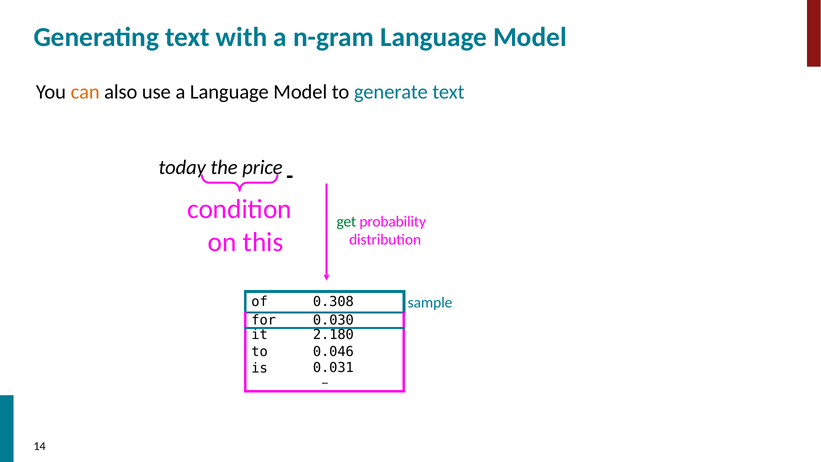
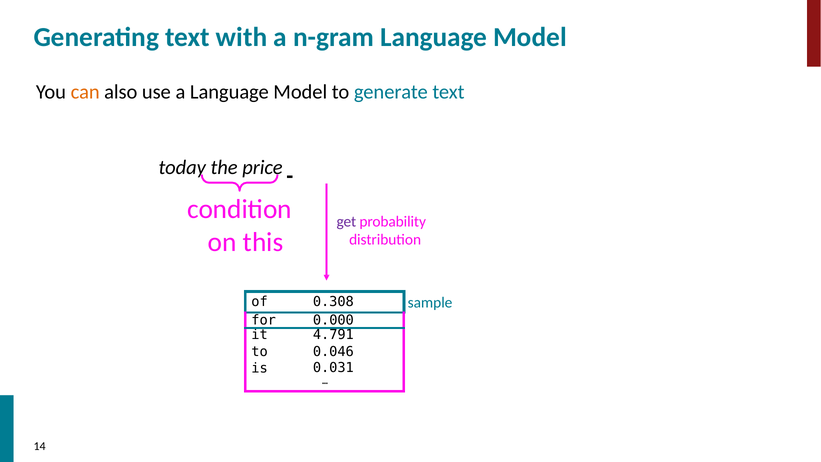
get colour: green -> purple
0.030: 0.030 -> 0.000
2.180: 2.180 -> 4.791
